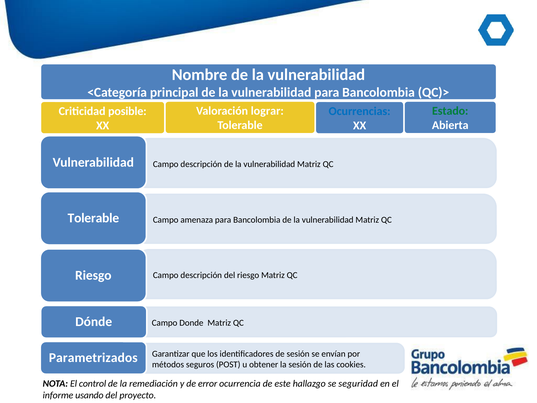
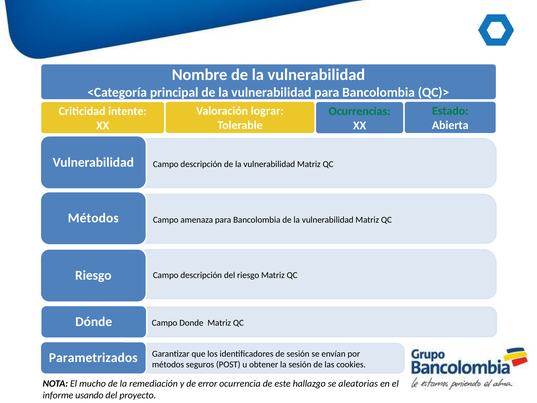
posible: posible -> intente
Ocurrencias colour: blue -> green
Tolerable at (93, 218): Tolerable -> Métodos
control: control -> mucho
seguridad: seguridad -> aleatorias
